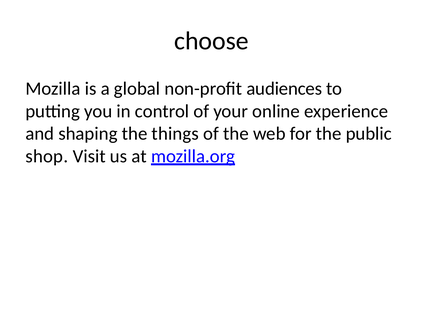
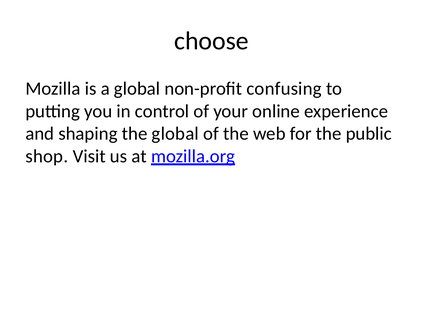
audiences: audiences -> confusing
the things: things -> global
